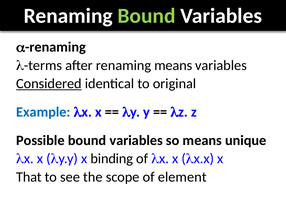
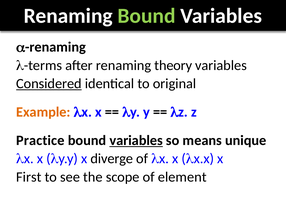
renaming means: means -> theory
Example colour: blue -> orange
Possible: Possible -> Practice
variables at (136, 141) underline: none -> present
binding: binding -> diverge
That: That -> First
